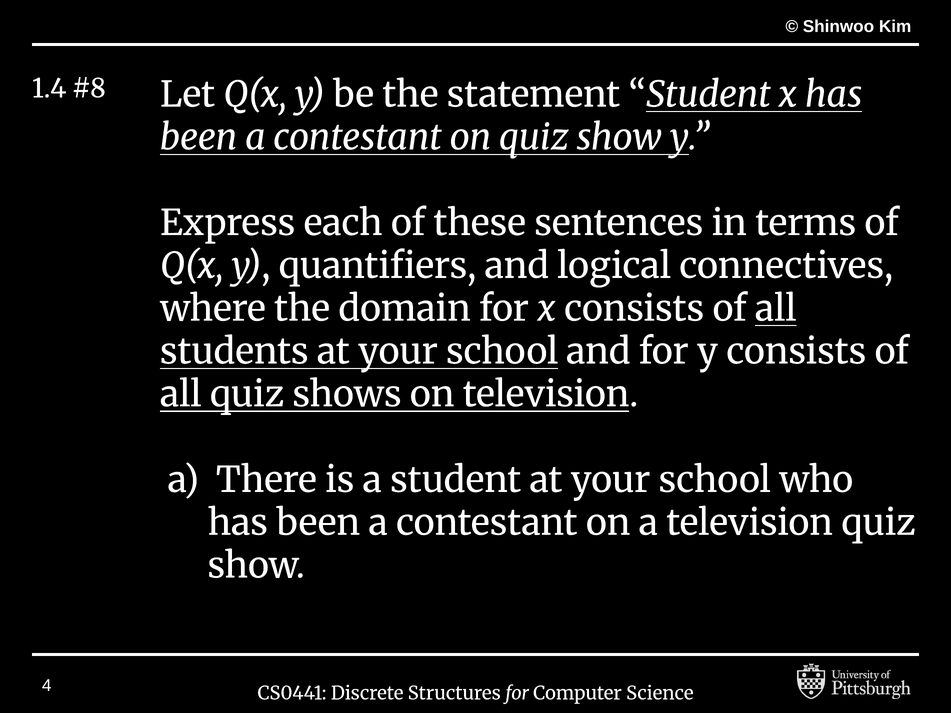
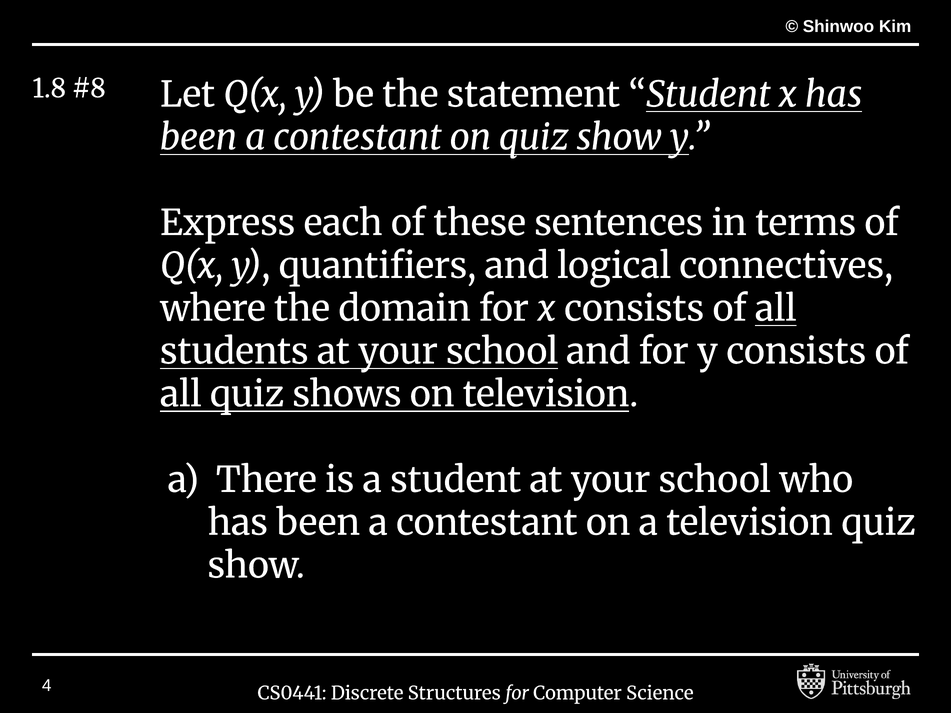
1.4: 1.4 -> 1.8
